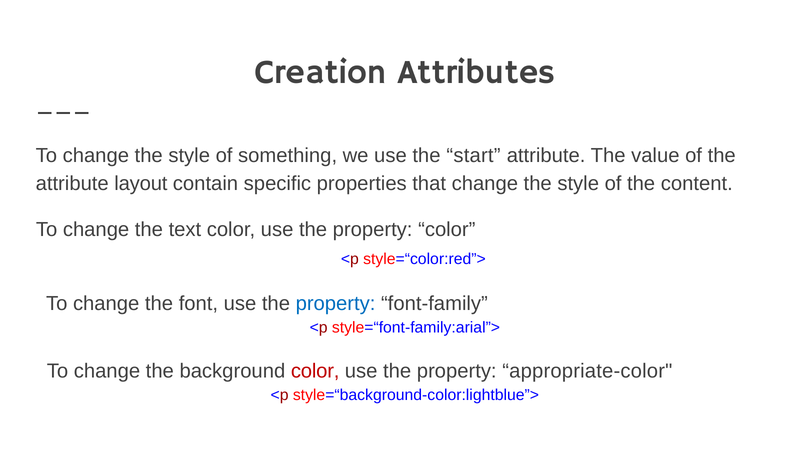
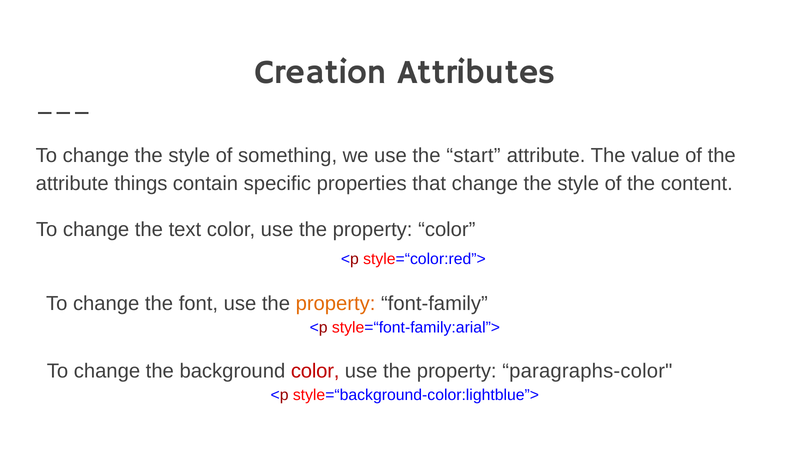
layout: layout -> things
property at (336, 303) colour: blue -> orange
appropriate-color: appropriate-color -> paragraphs-color
